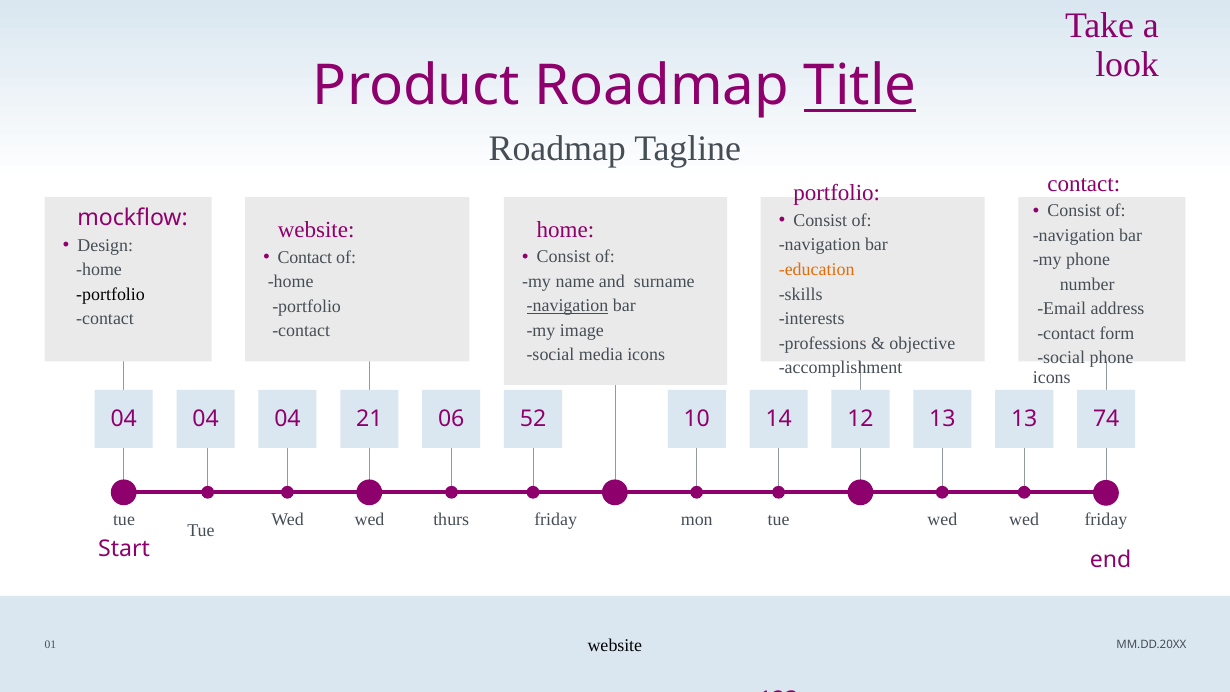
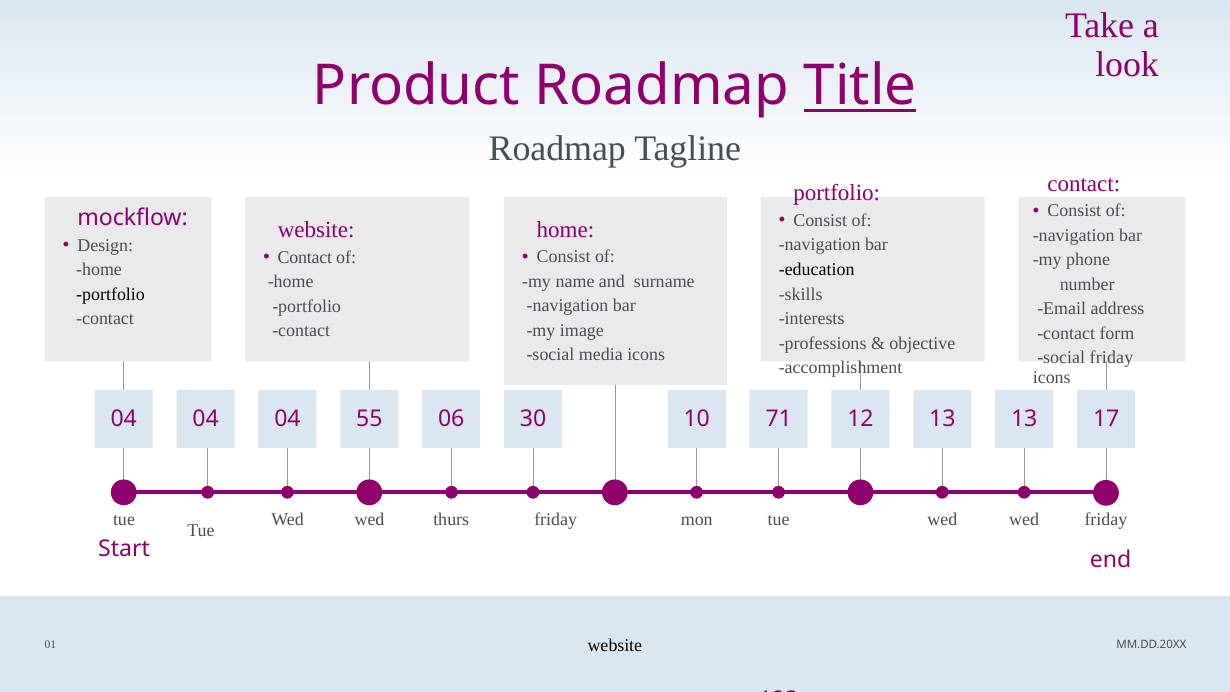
education colour: orange -> black
navigation at (567, 306) underline: present -> none
social phone: phone -> friday
21: 21 -> 55
52: 52 -> 30
14: 14 -> 71
74: 74 -> 17
